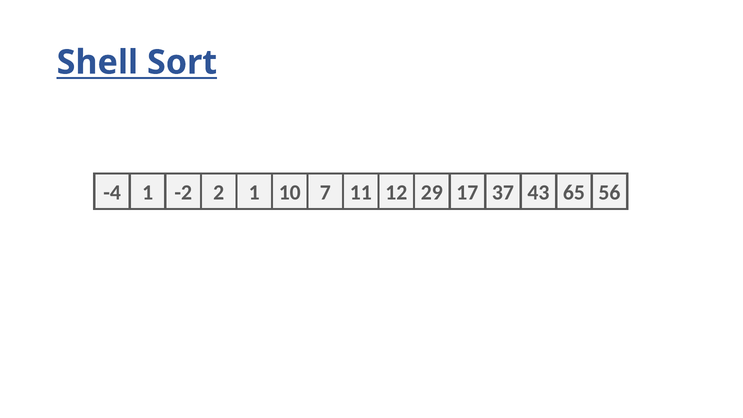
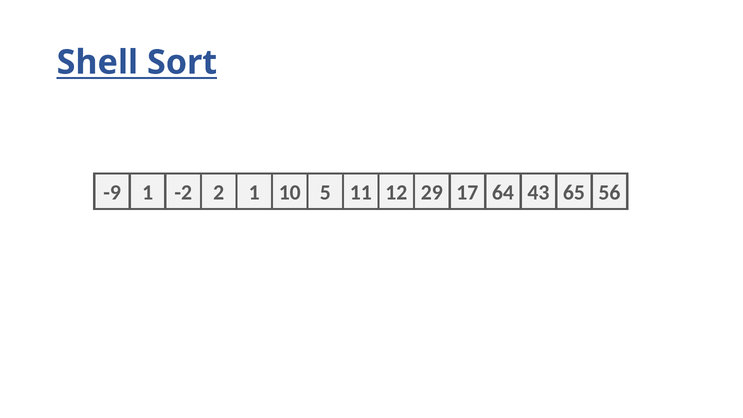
-4: -4 -> -9
7: 7 -> 5
37: 37 -> 64
